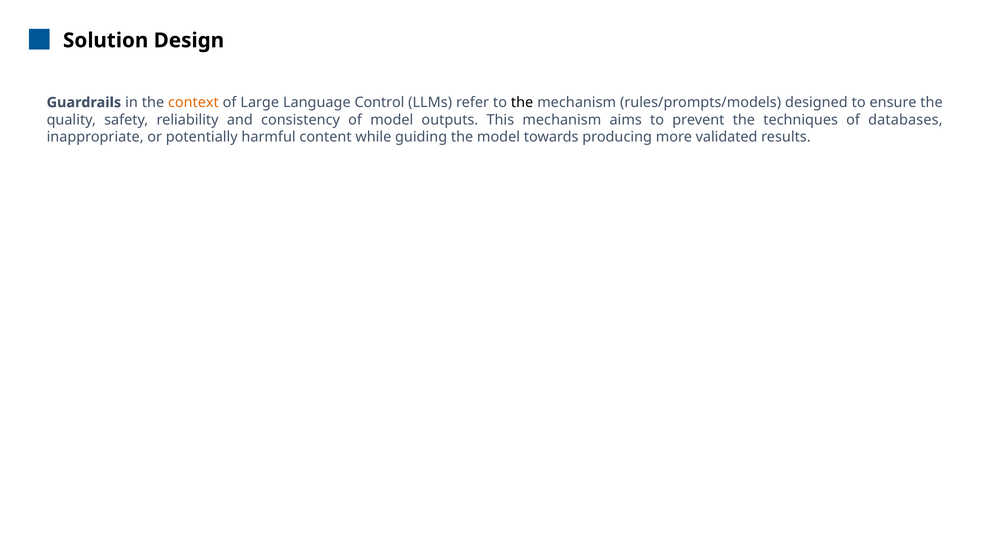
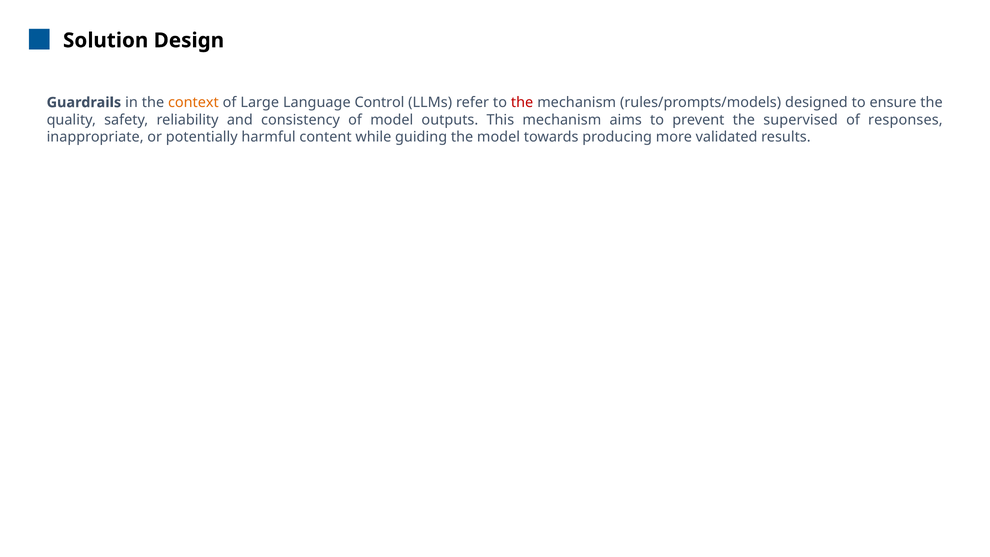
the at (522, 102) colour: black -> red
techniques: techniques -> supervised
databases: databases -> responses
